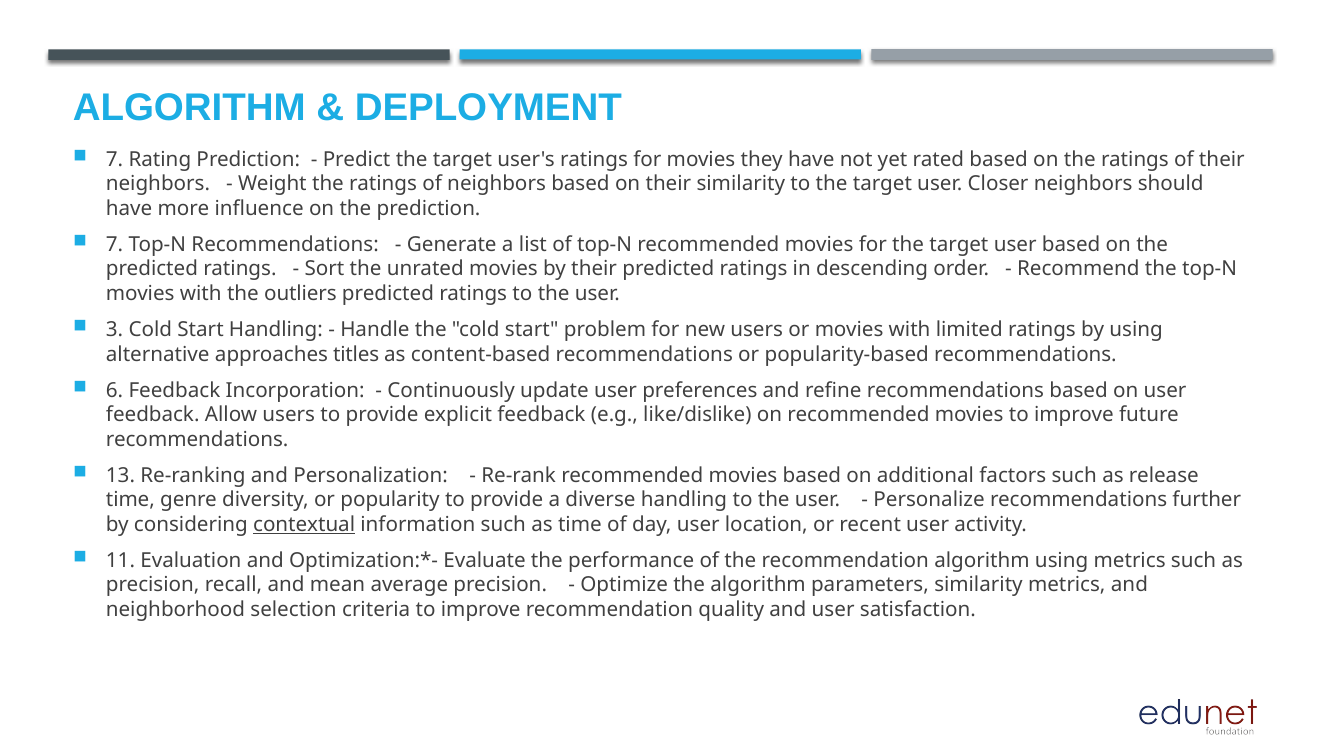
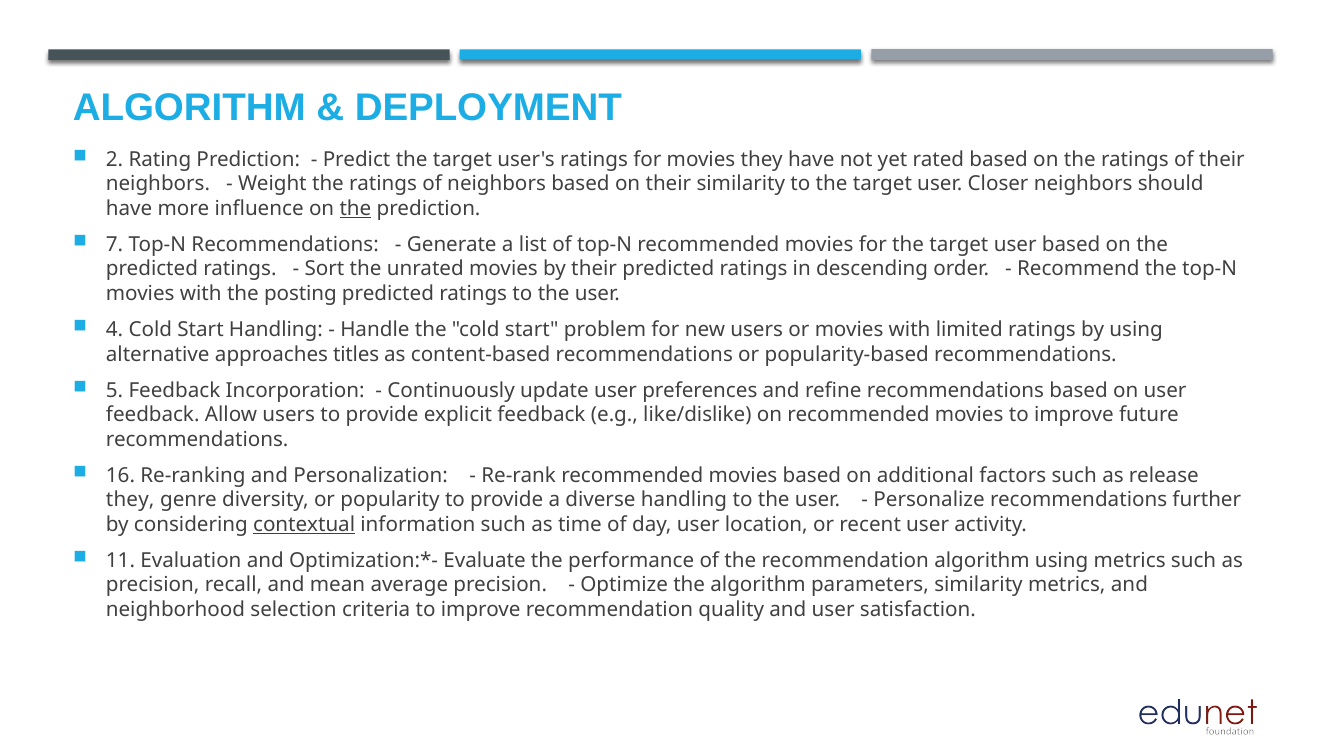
7 at (115, 160): 7 -> 2
the at (355, 209) underline: none -> present
outliers: outliers -> posting
3: 3 -> 4
6: 6 -> 5
13: 13 -> 16
time at (130, 500): time -> they
